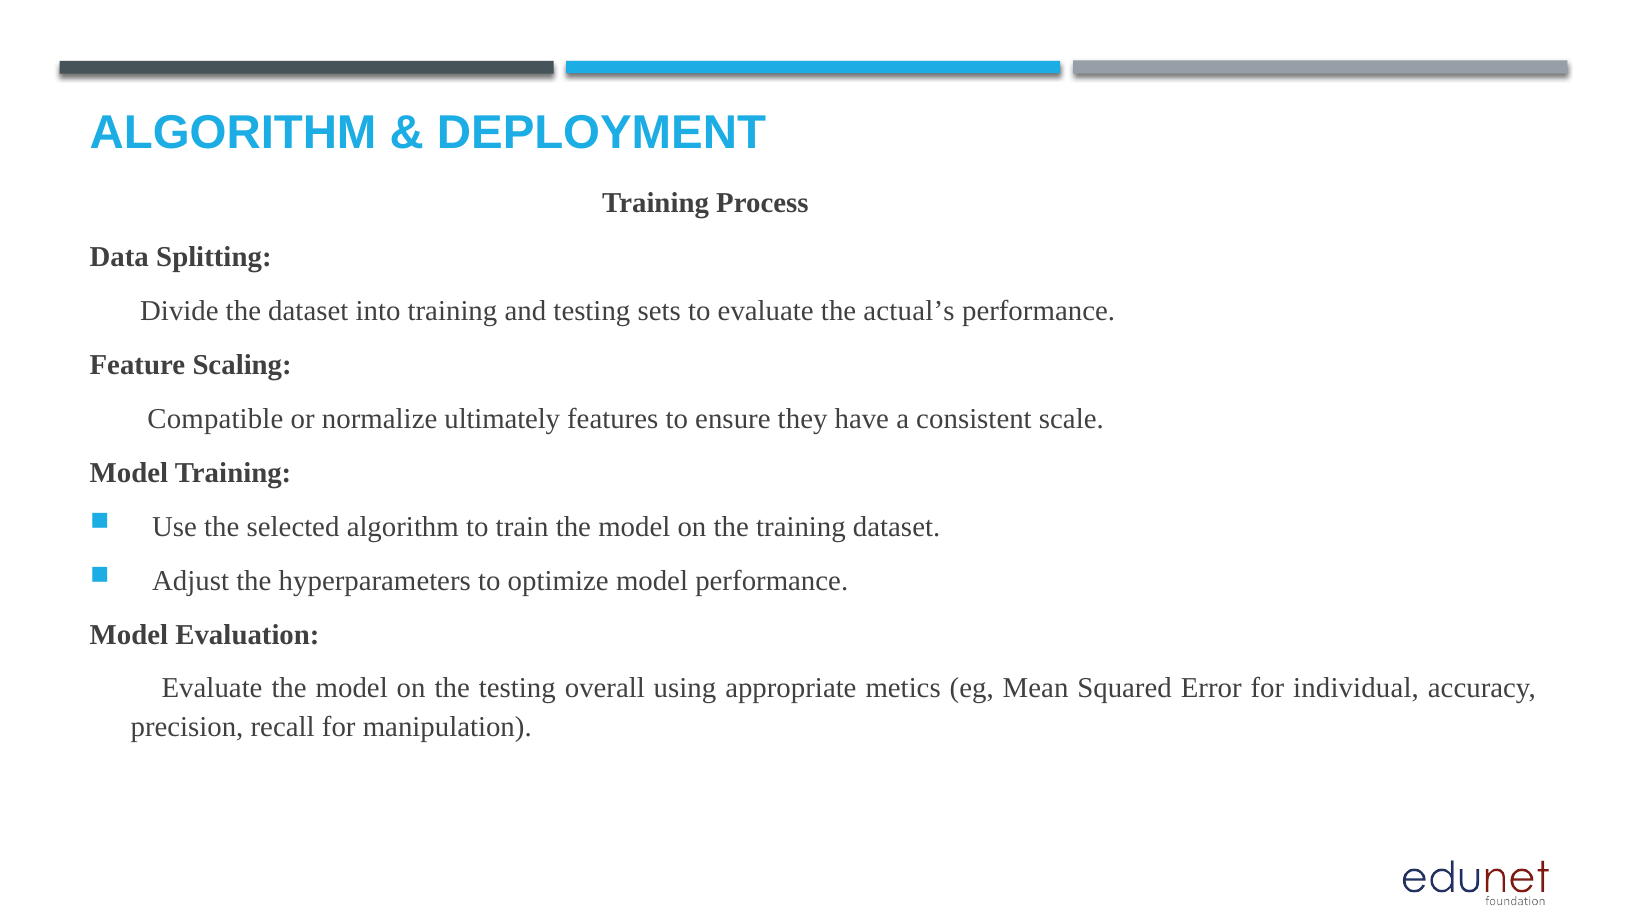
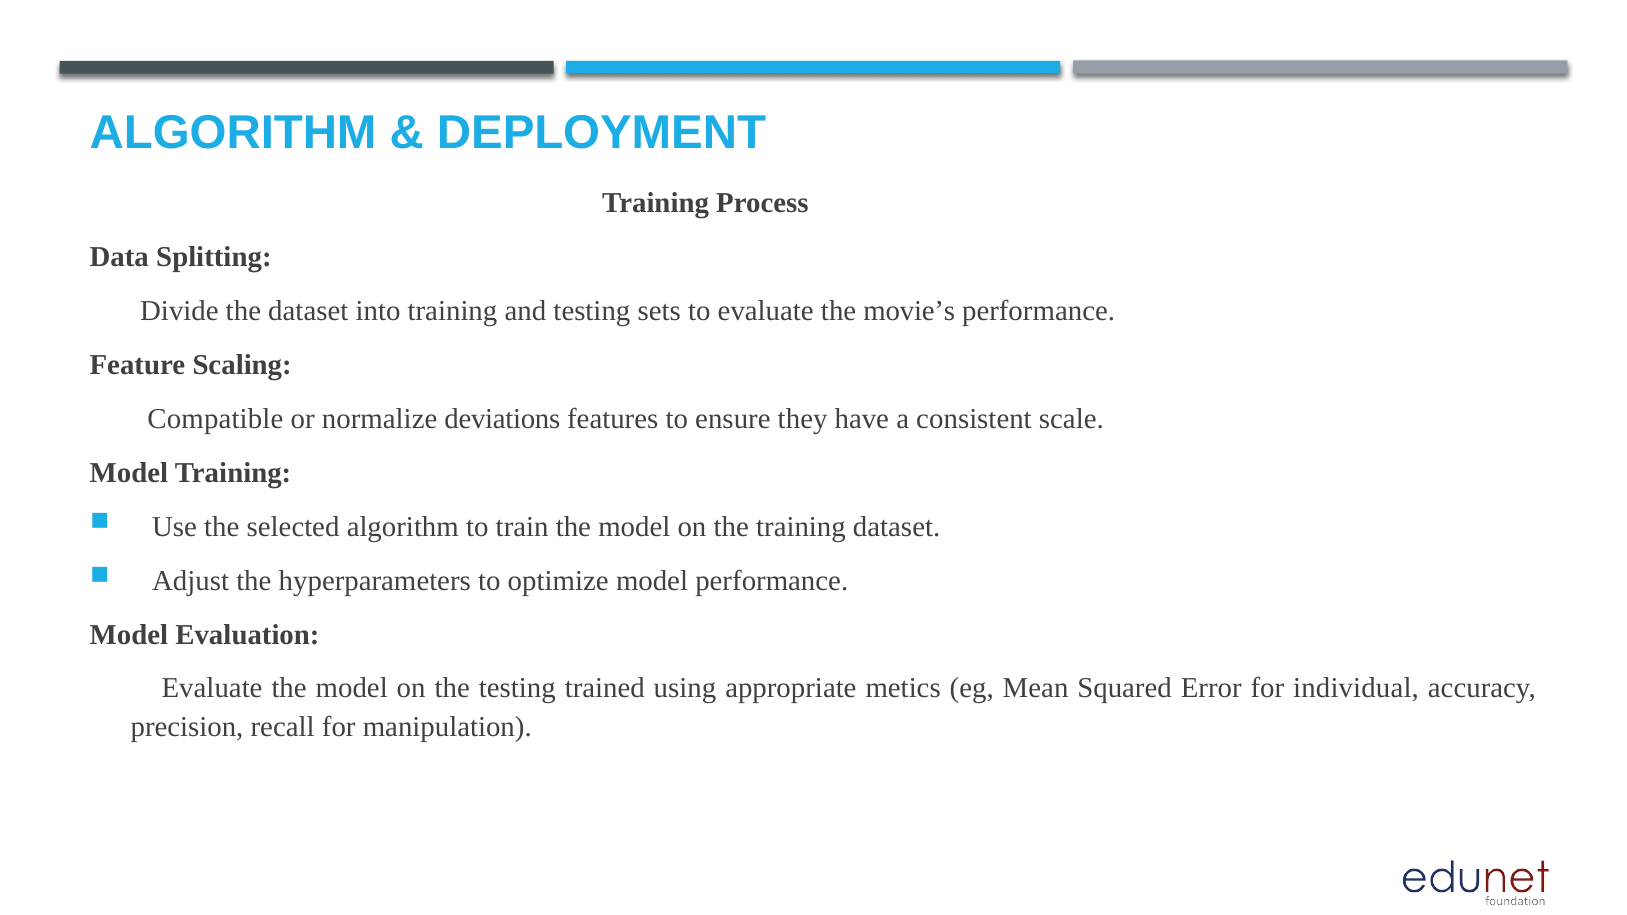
actual’s: actual’s -> movie’s
ultimately: ultimately -> deviations
overall: overall -> trained
